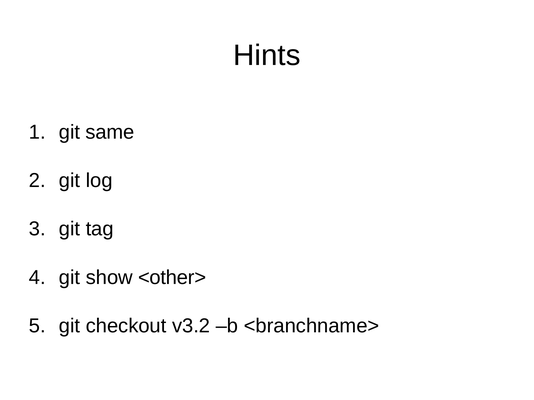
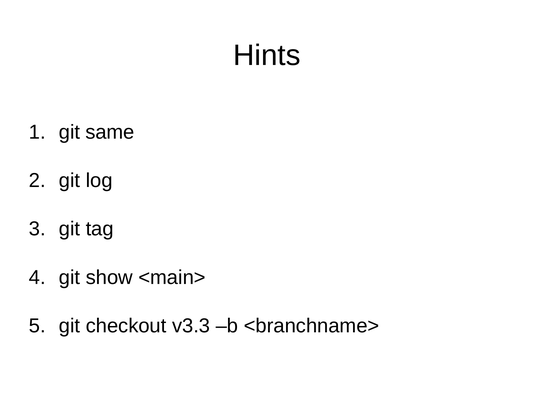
<other>: <other> -> <main>
v3.2: v3.2 -> v3.3
